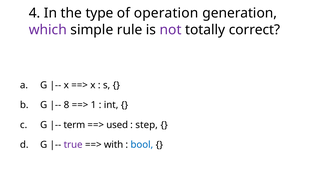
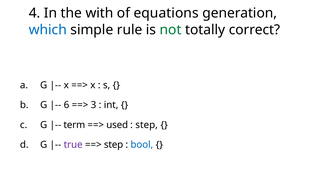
type: type -> with
operation: operation -> equations
which colour: purple -> blue
not colour: purple -> green
8: 8 -> 6
1: 1 -> 3
with at (114, 145): with -> step
